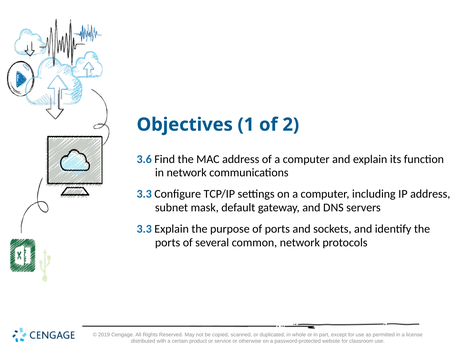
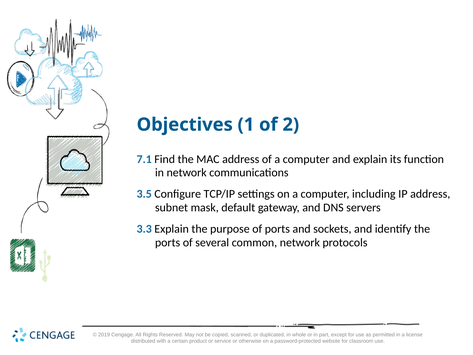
3.6: 3.6 -> 7.1
3.3 at (144, 194): 3.3 -> 3.5
